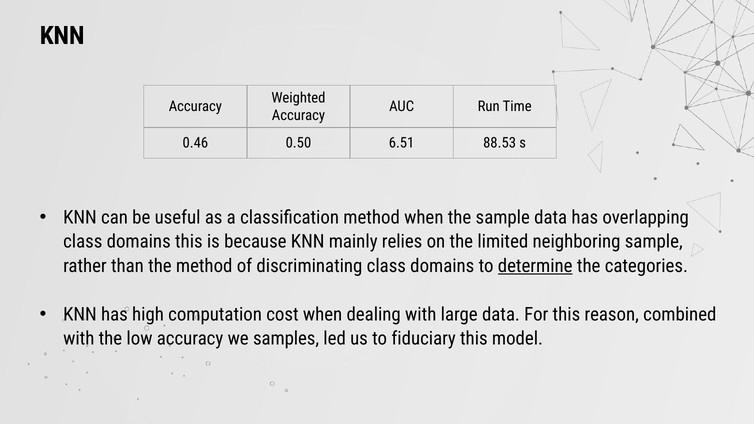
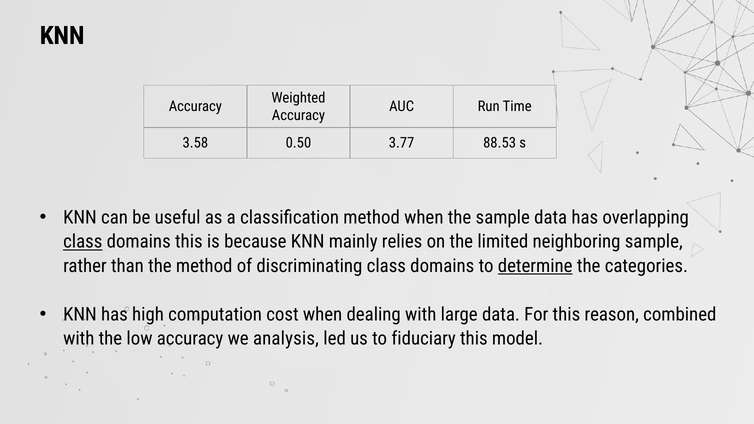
0.46: 0.46 -> 3.58
6.51: 6.51 -> 3.77
class at (83, 242) underline: none -> present
samples: samples -> analysis
